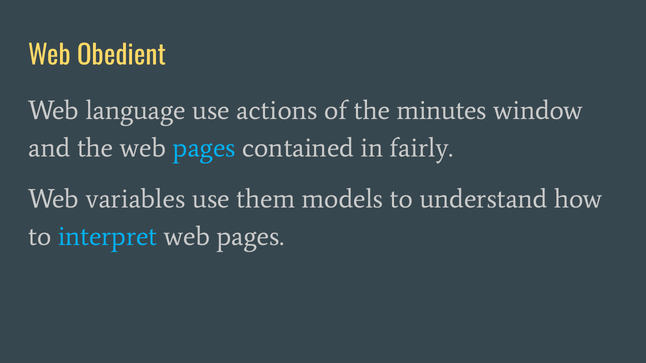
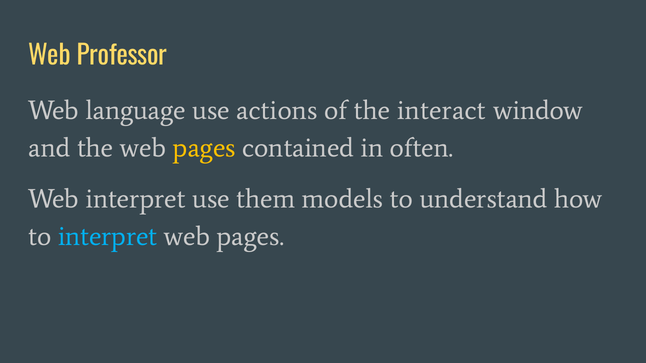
Obedient: Obedient -> Professor
minutes: minutes -> interact
pages at (204, 148) colour: light blue -> yellow
fairly: fairly -> often
Web variables: variables -> interpret
